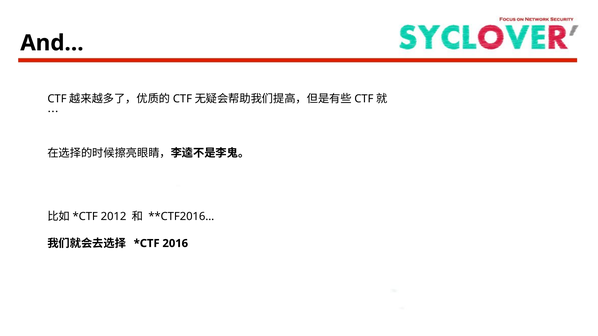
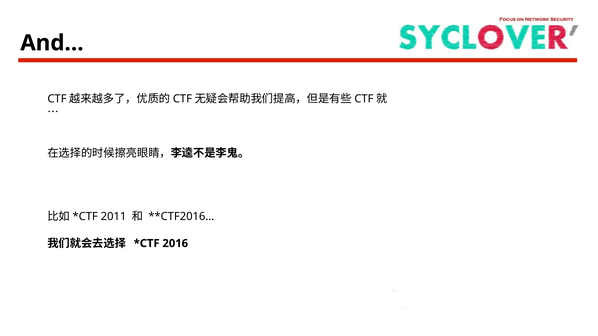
2012: 2012 -> 2011
